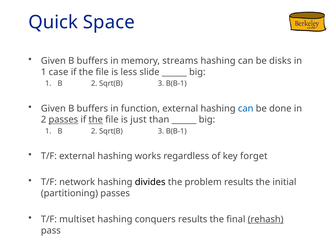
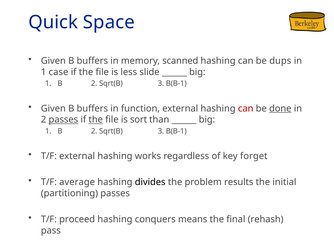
streams: streams -> scanned
disks: disks -> dups
can at (246, 108) colour: blue -> red
done underline: none -> present
just: just -> sort
network: network -> average
multiset: multiset -> proceed
conquers results: results -> means
rehash underline: present -> none
